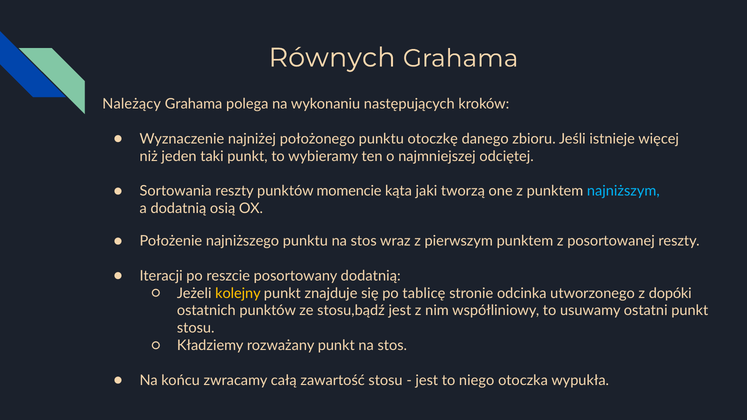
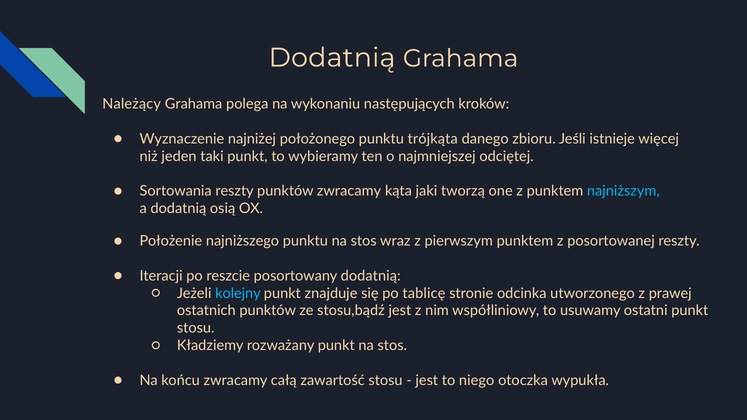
Równych at (332, 58): Równych -> Dodatnią
otoczkę: otoczkę -> trójkąta
punktów momencie: momencie -> zwracamy
kolejny colour: yellow -> light blue
dopóki: dopóki -> prawej
